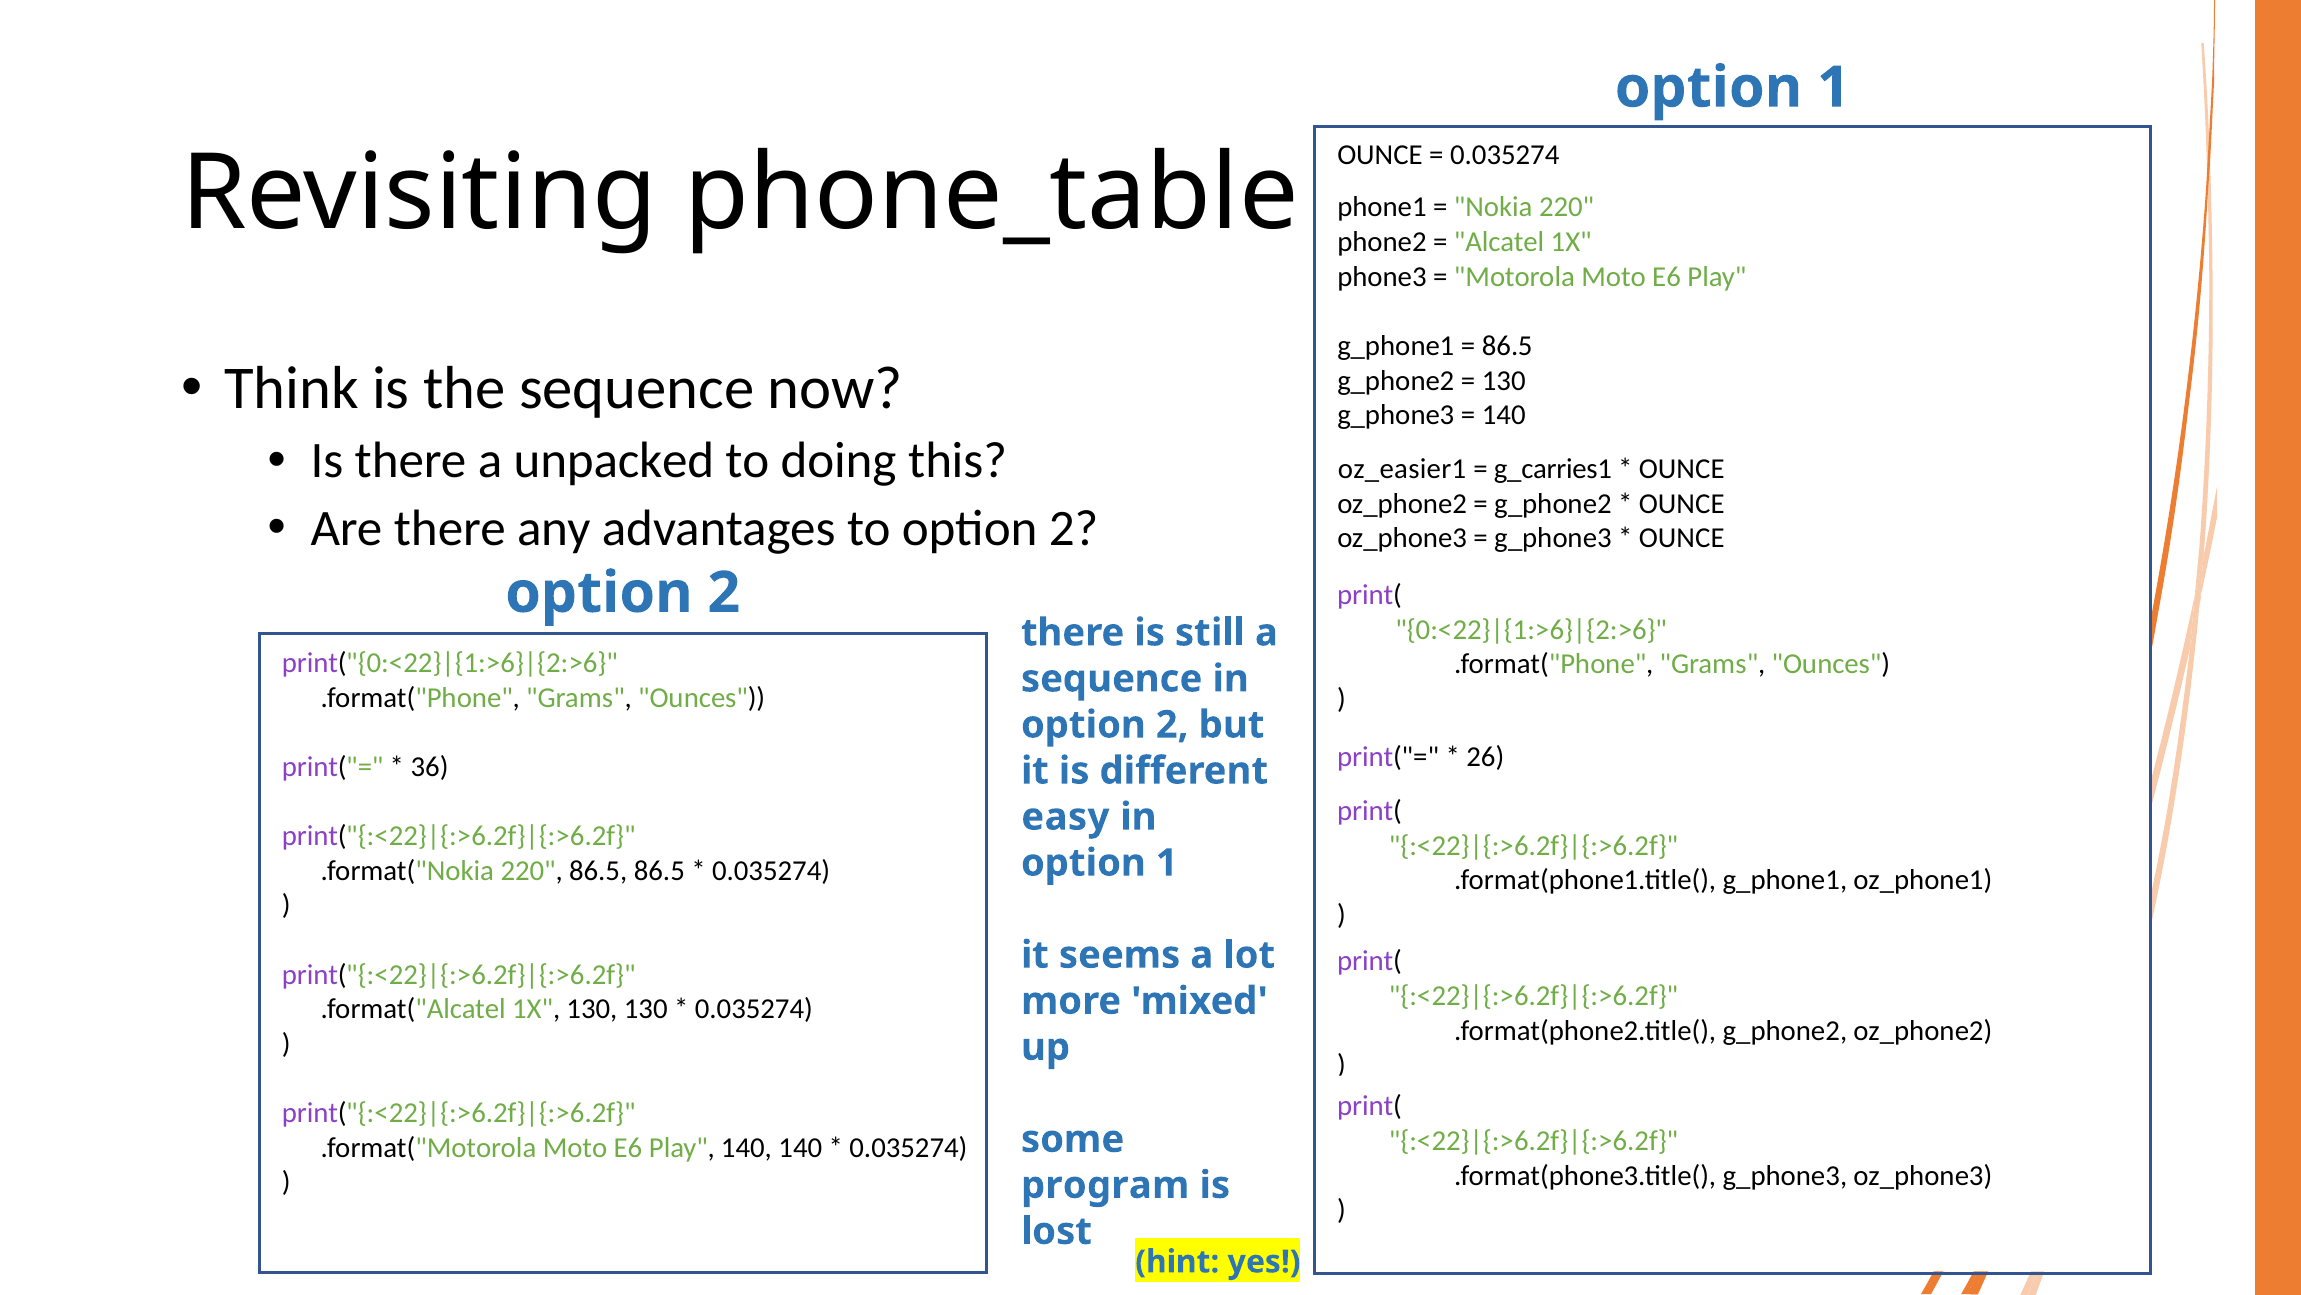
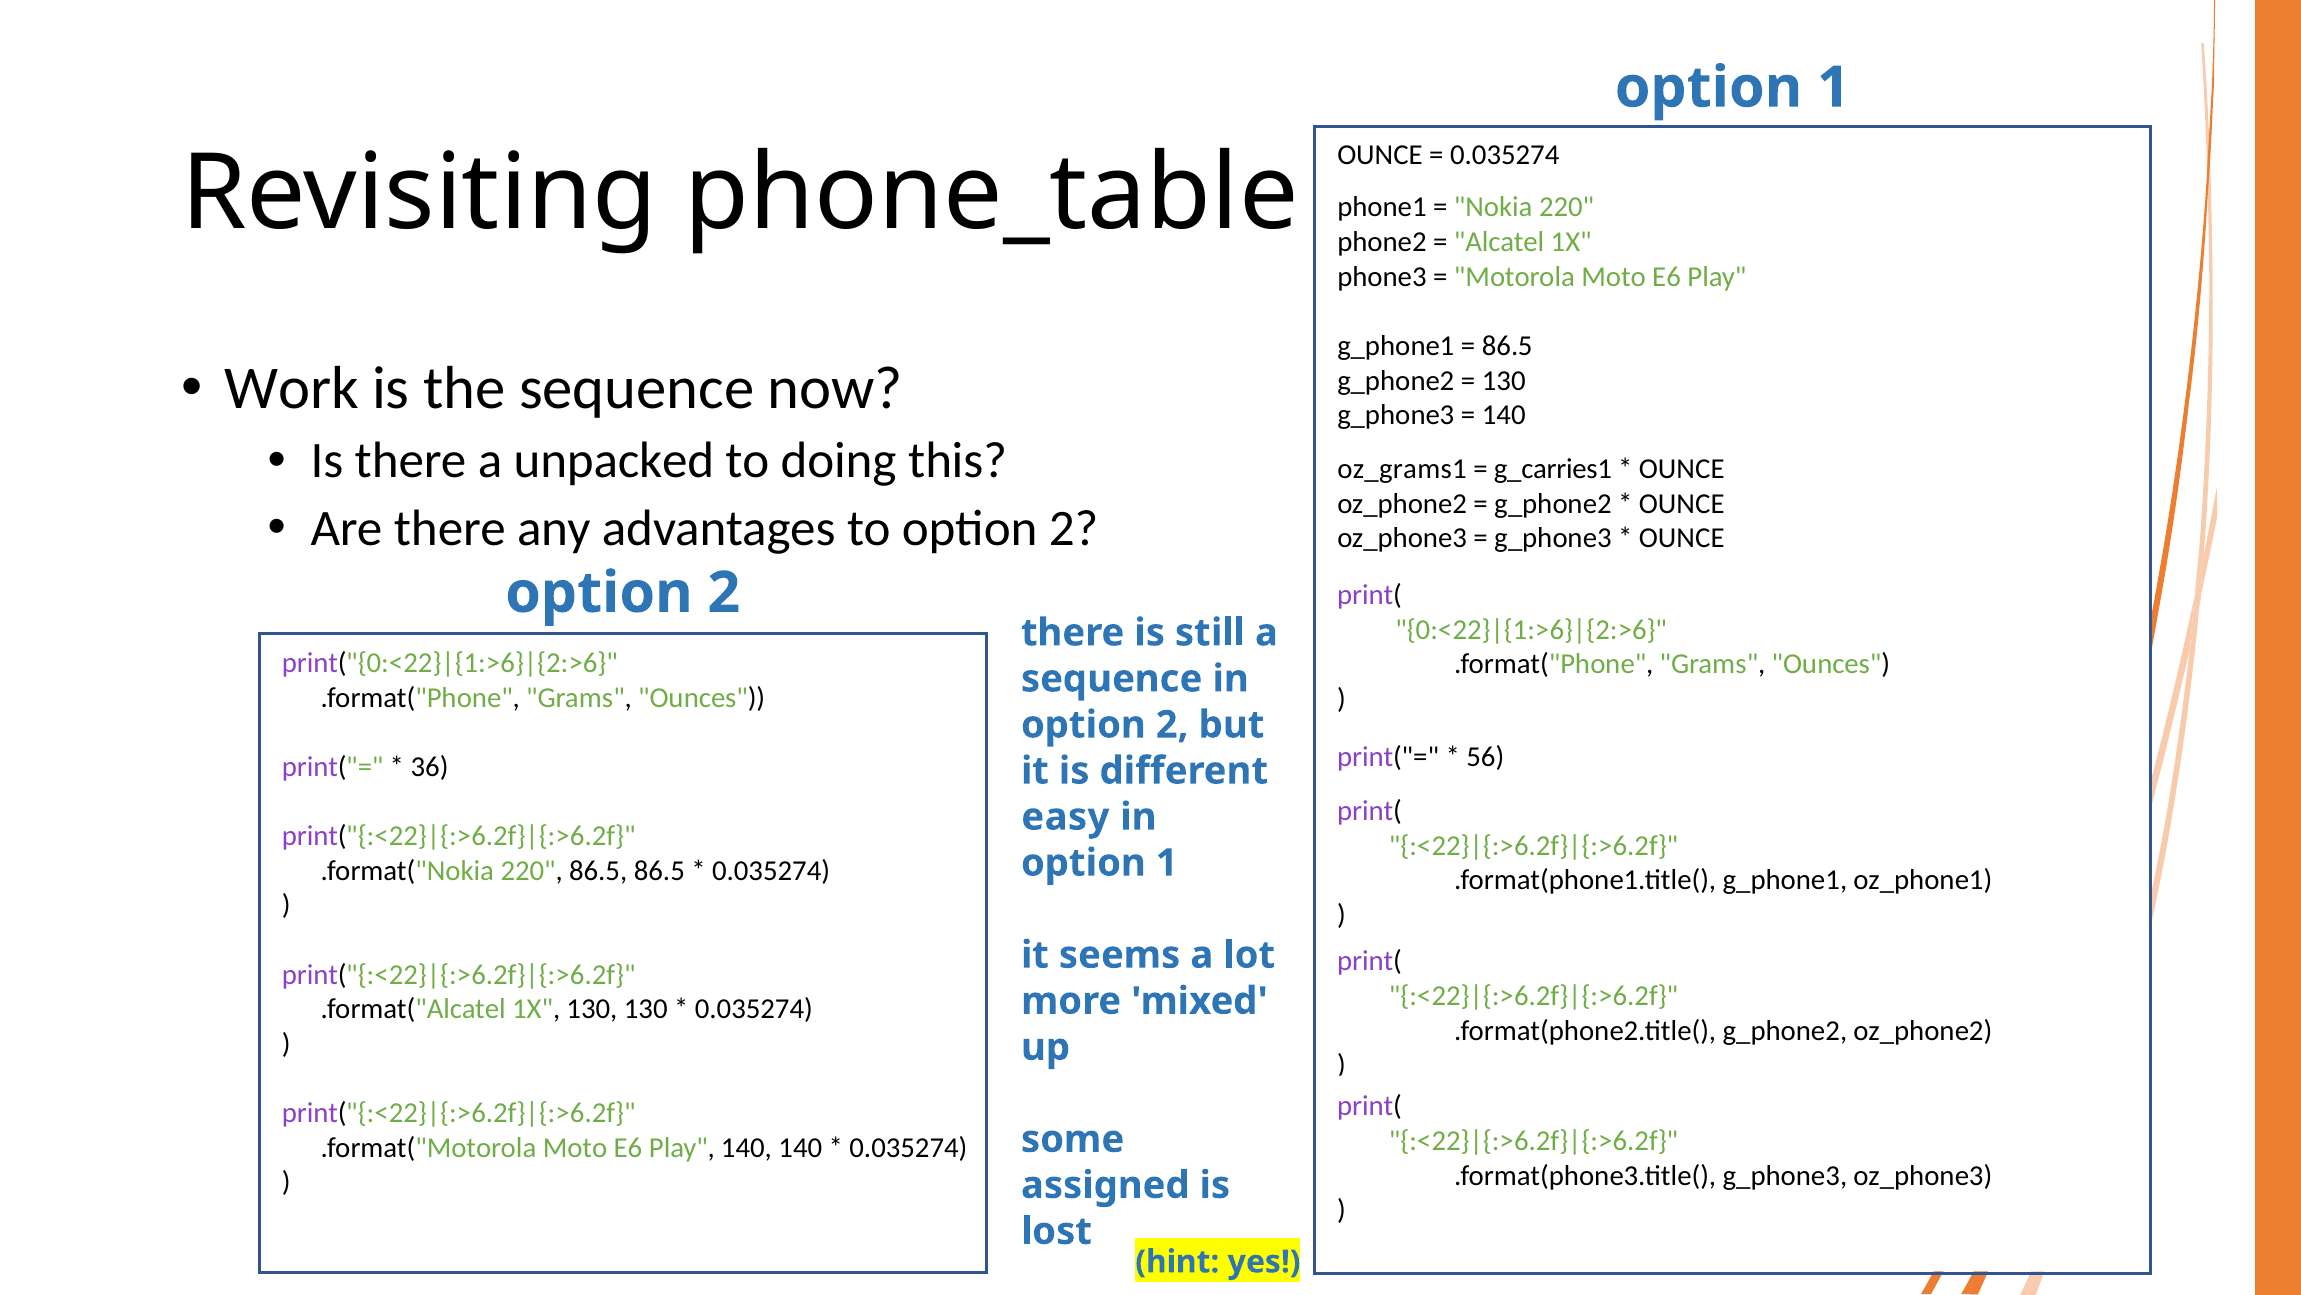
Think: Think -> Work
oz_easier1: oz_easier1 -> oz_grams1
26: 26 -> 56
program: program -> assigned
